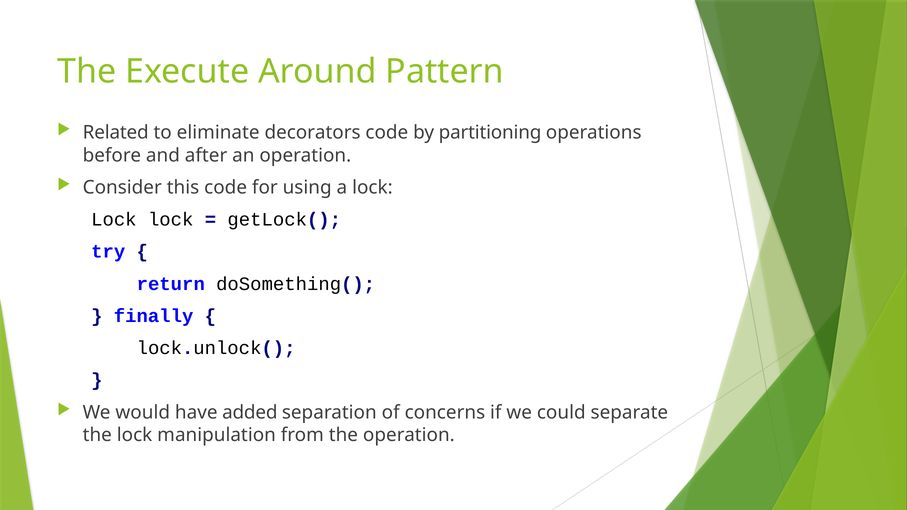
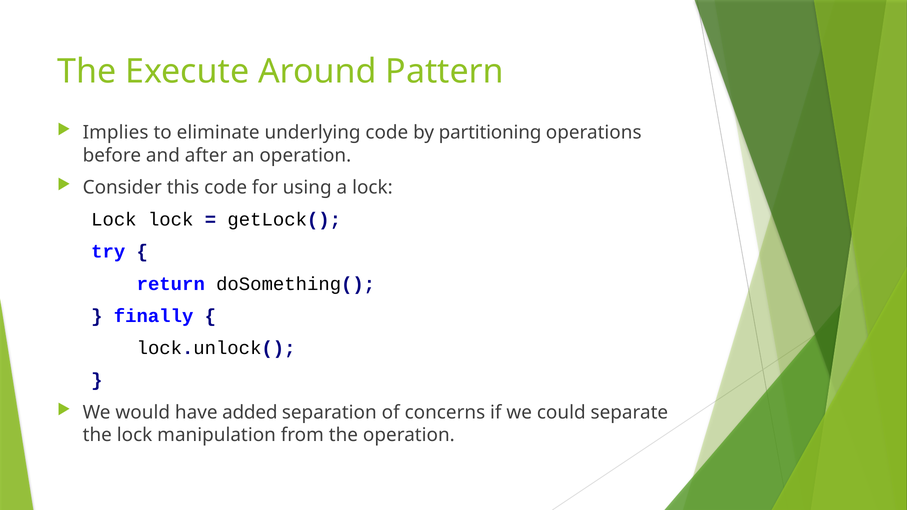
Related: Related -> Implies
decorators: decorators -> underlying
